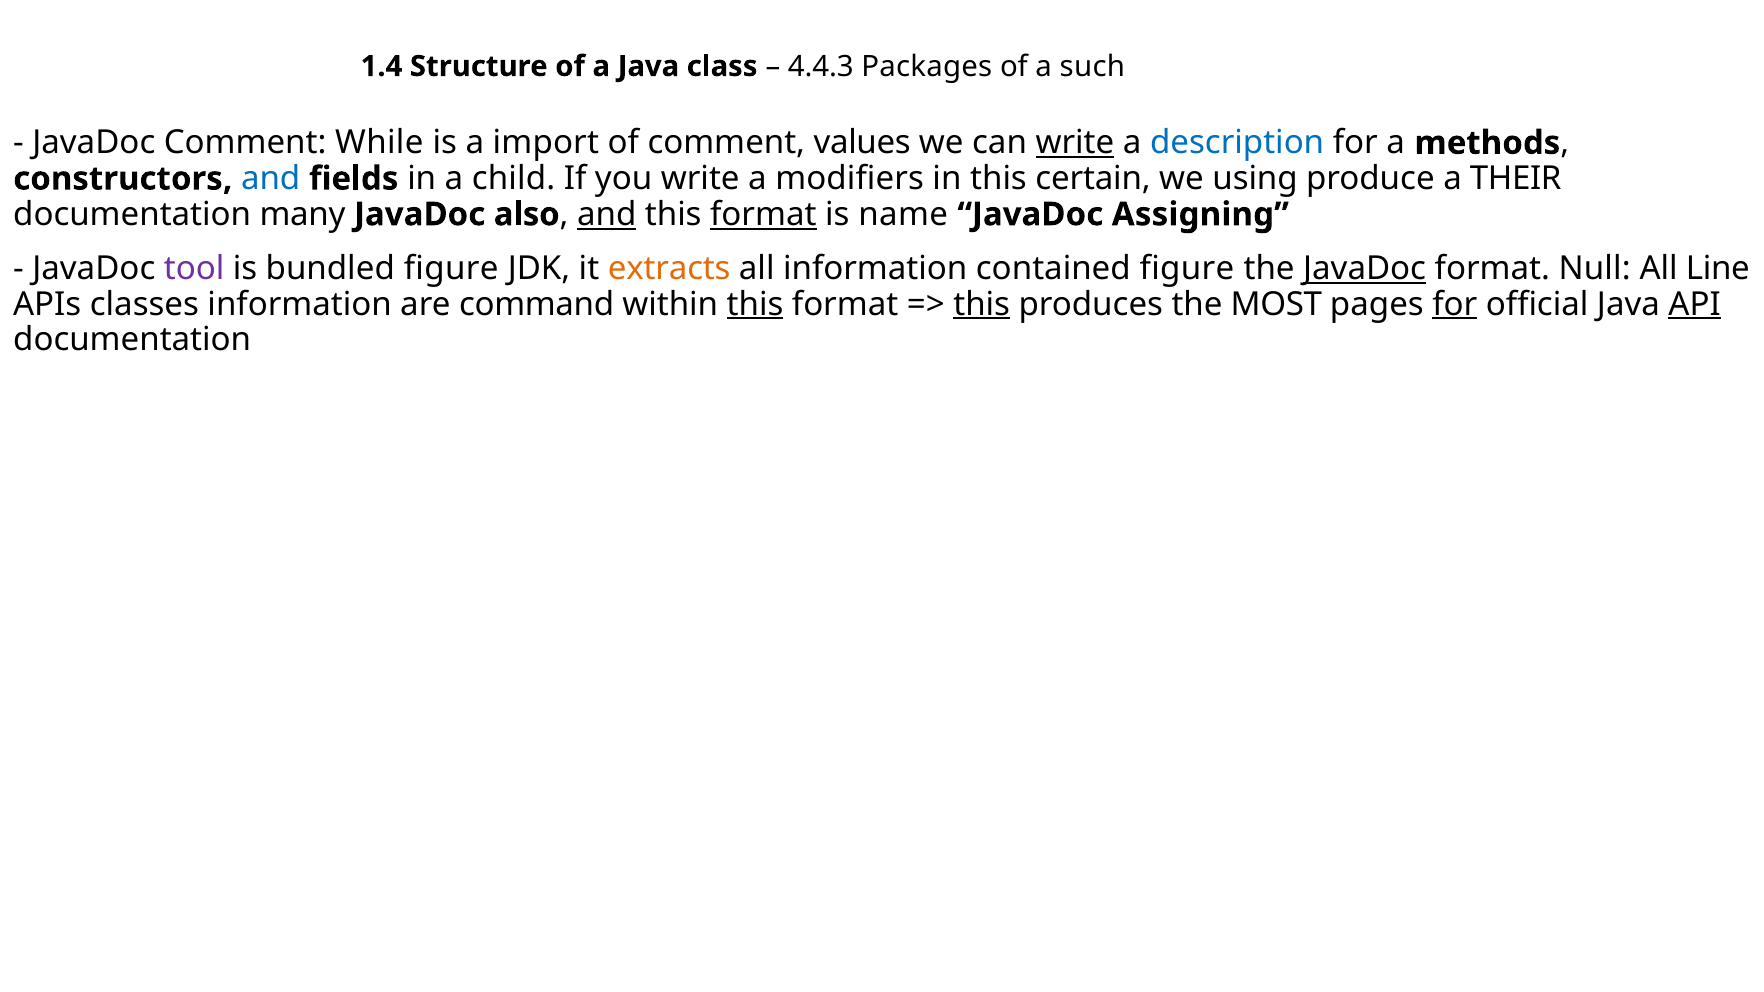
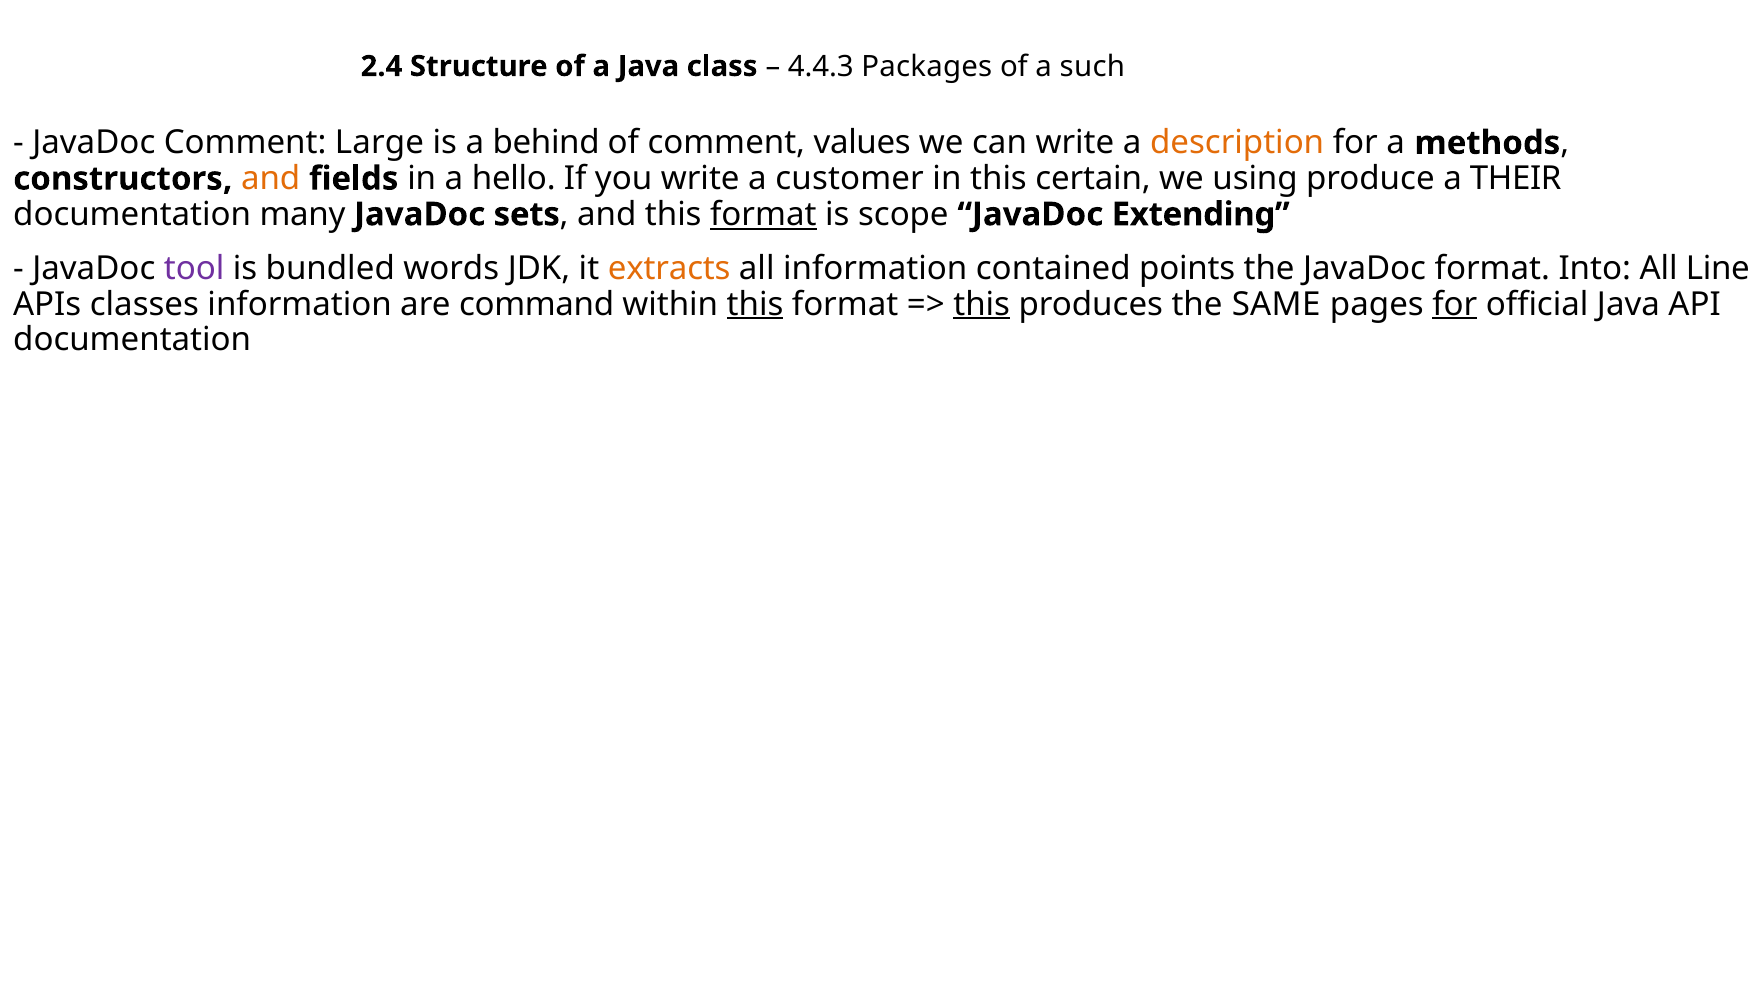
1.4: 1.4 -> 2.4
While: While -> Large
import: import -> behind
write at (1075, 143) underline: present -> none
description colour: blue -> orange
and at (271, 179) colour: blue -> orange
child: child -> hello
modifiers: modifiers -> customer
also: also -> sets
and at (607, 214) underline: present -> none
name: name -> scope
Assigning: Assigning -> Extending
bundled figure: figure -> words
contained figure: figure -> points
JavaDoc at (1365, 269) underline: present -> none
Null: Null -> Into
MOST: MOST -> SAME
API underline: present -> none
